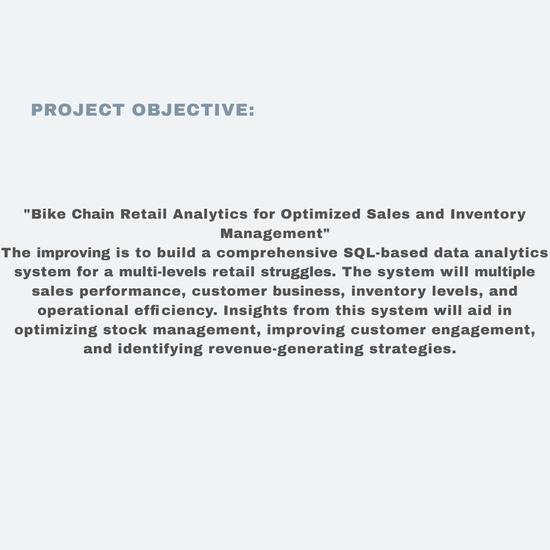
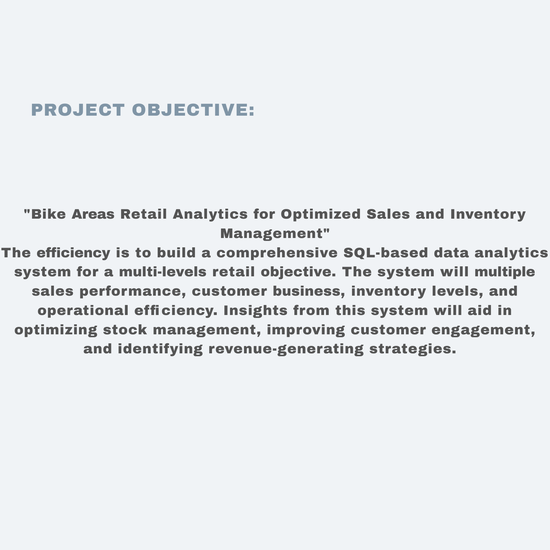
Chain: Chain -> Areas
The improving: improving -> efficiency
retail struggles: struggles -> objective
